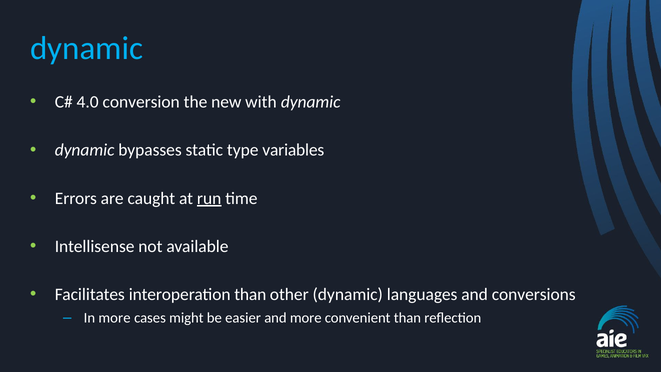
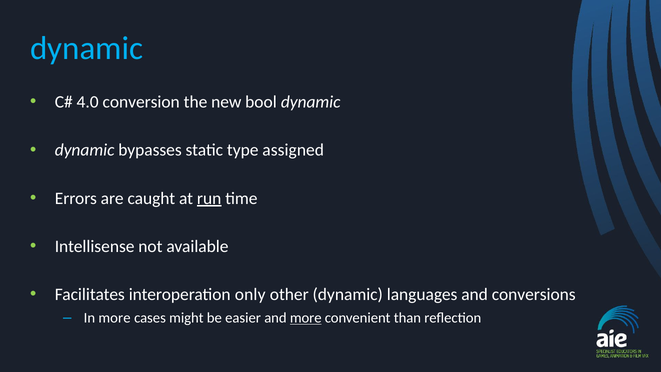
with: with -> bool
variables: variables -> assigned
interoperation than: than -> only
more at (306, 318) underline: none -> present
